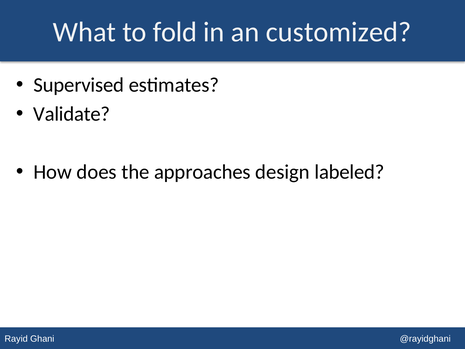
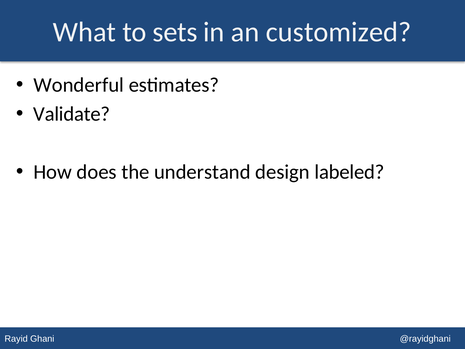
fold: fold -> sets
Supervised: Supervised -> Wonderful
approaches: approaches -> understand
